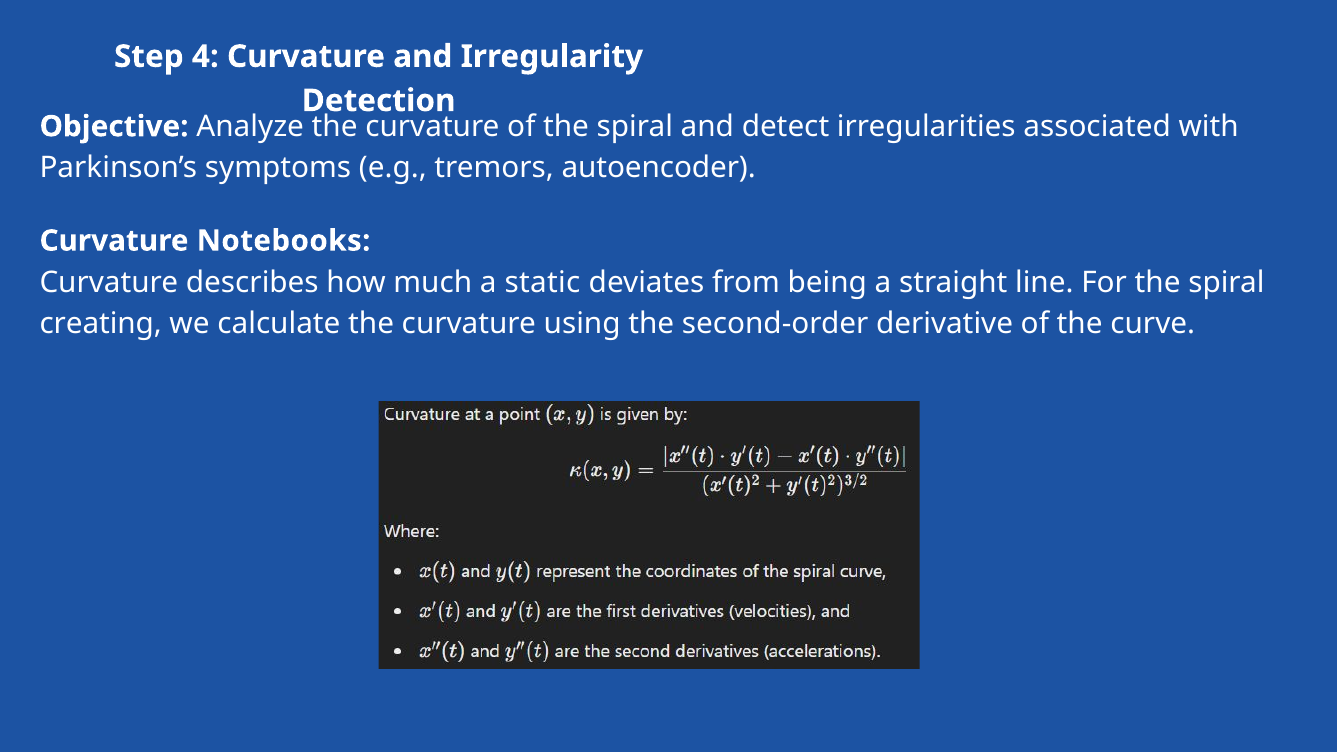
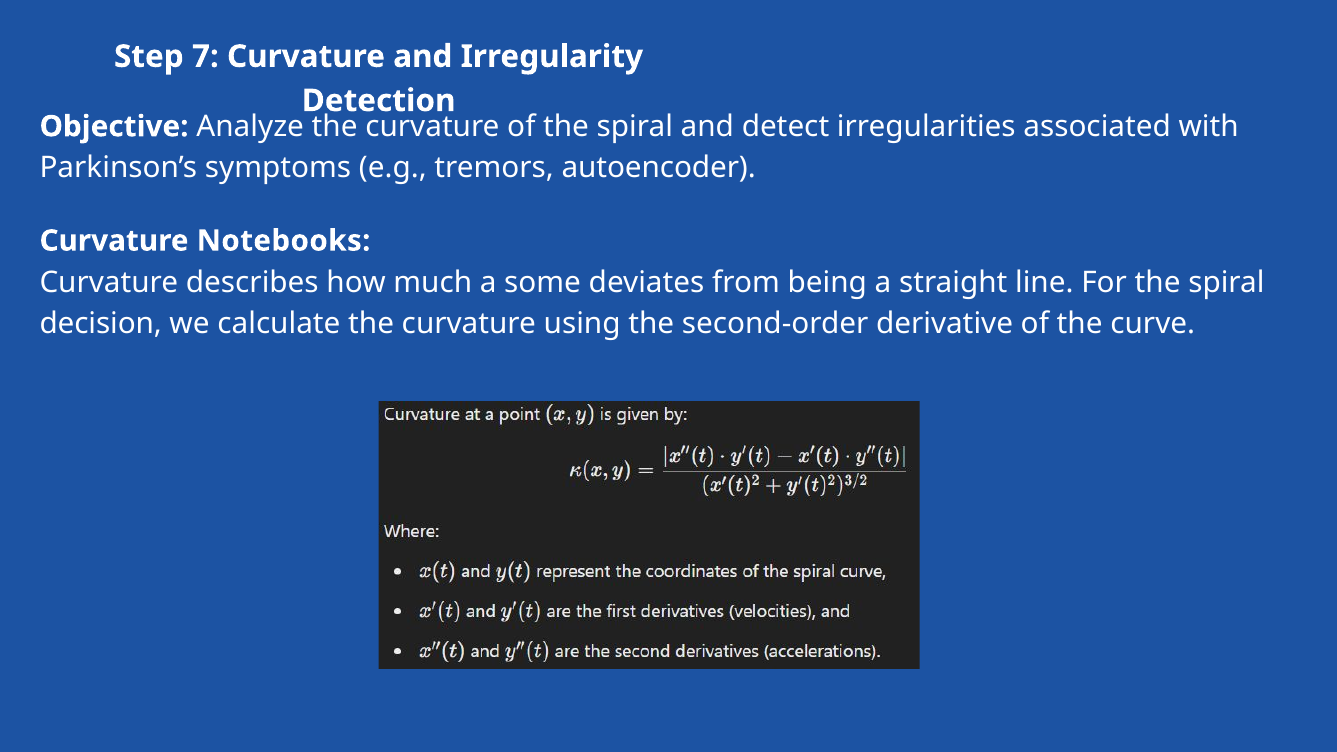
4: 4 -> 7
static: static -> some
creating: creating -> decision
